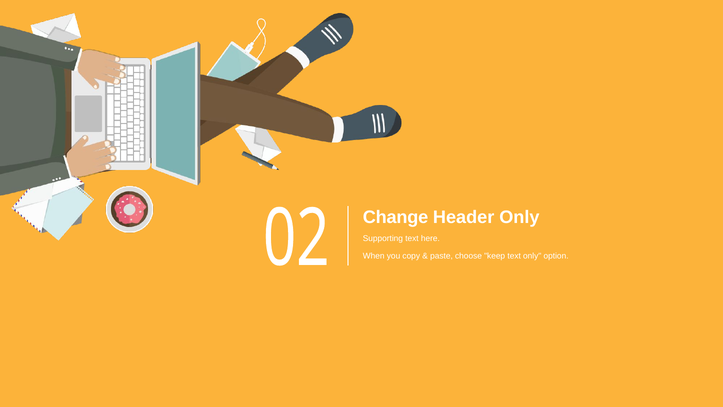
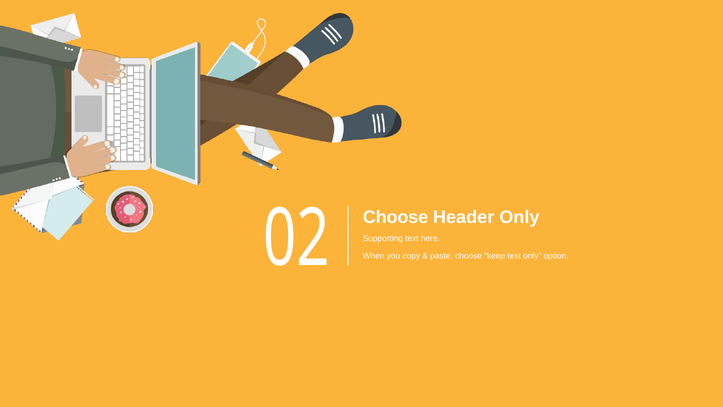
Change at (395, 217): Change -> Choose
